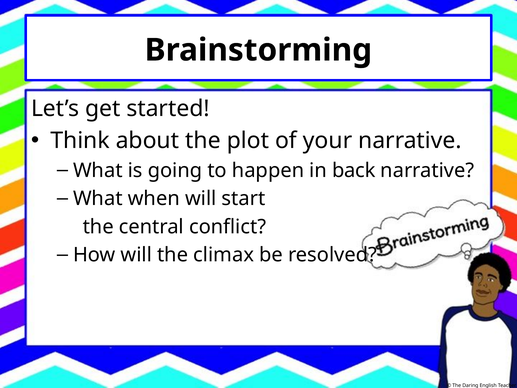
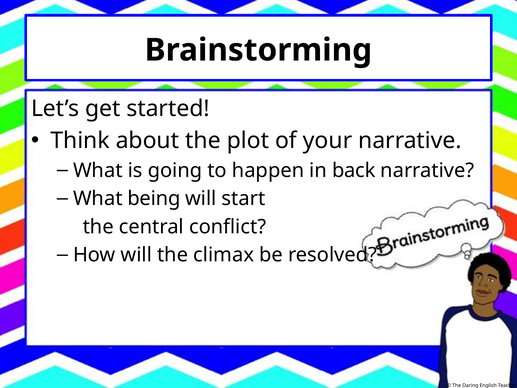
when: when -> being
